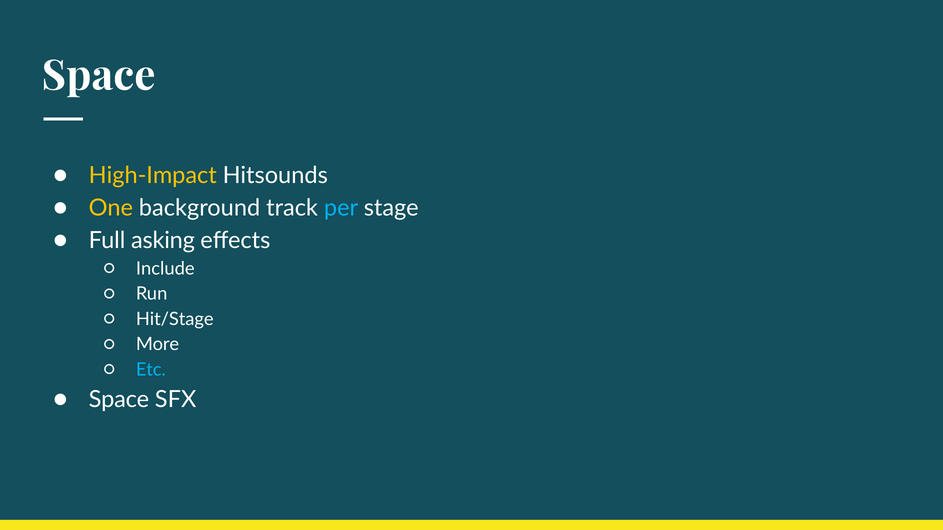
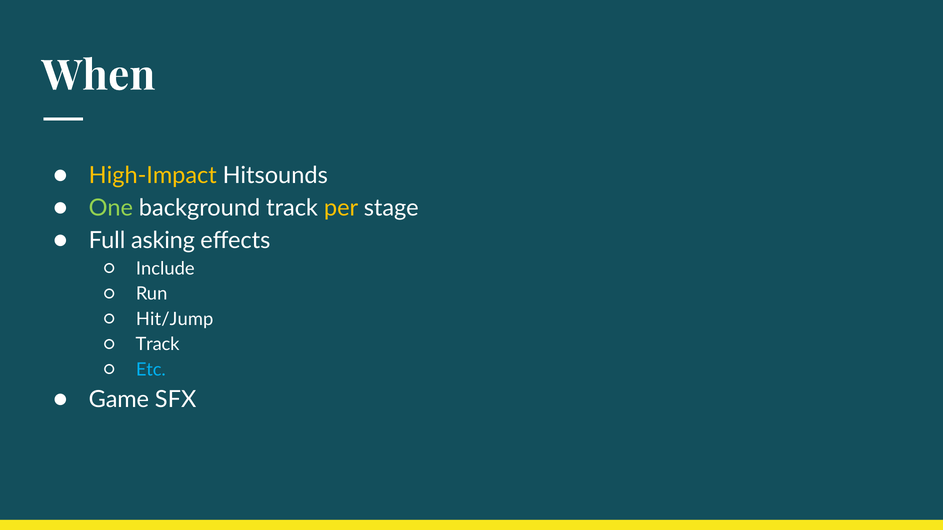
Space at (99, 76): Space -> When
One colour: yellow -> light green
per colour: light blue -> yellow
Hit/Stage: Hit/Stage -> Hit/Jump
More at (158, 345): More -> Track
Space at (119, 400): Space -> Game
